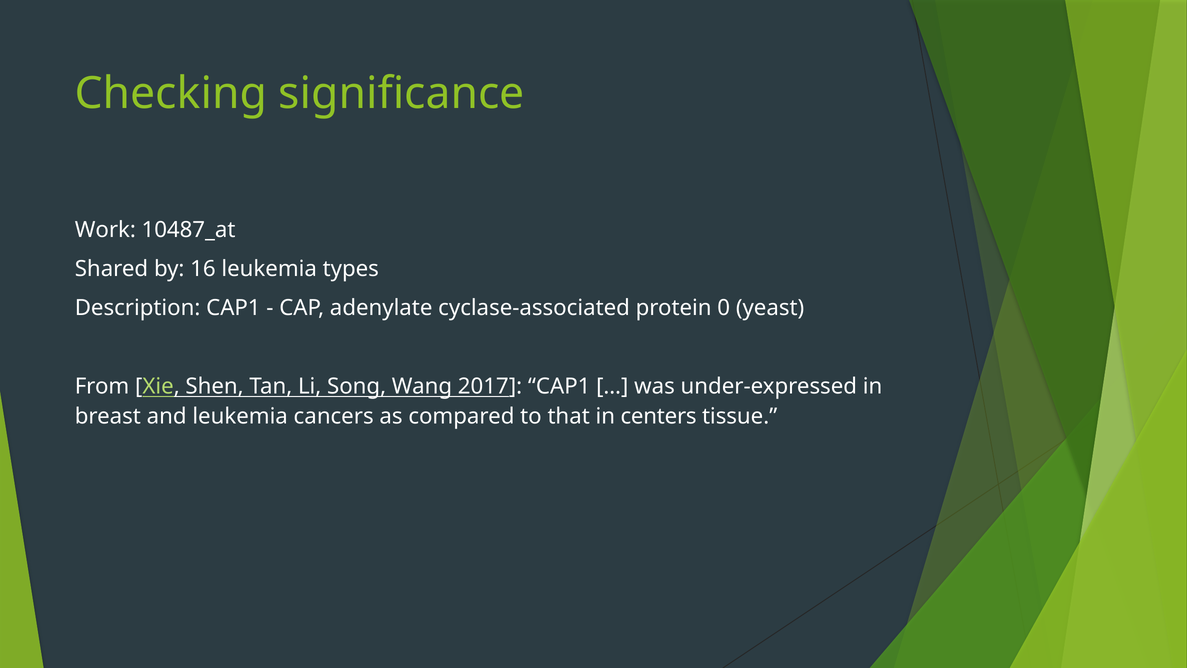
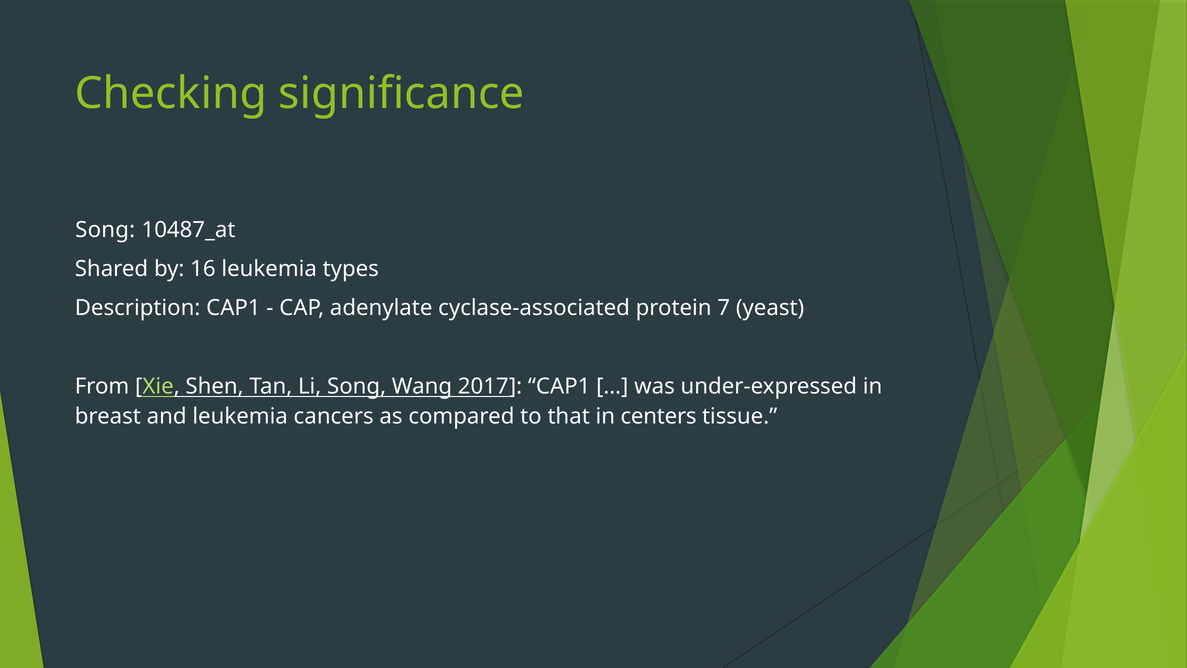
Work at (105, 230): Work -> Song
0: 0 -> 7
